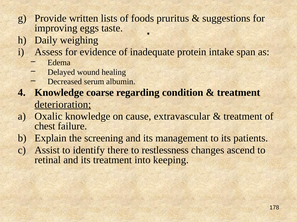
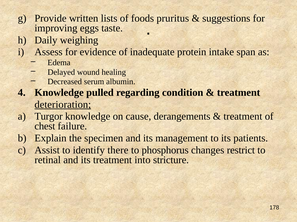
coarse: coarse -> pulled
Oxalic: Oxalic -> Turgor
extravascular: extravascular -> derangements
screening: screening -> specimen
restlessness: restlessness -> phosphorus
ascend: ascend -> restrict
keeping: keeping -> stricture
